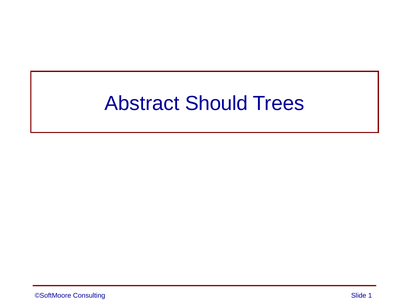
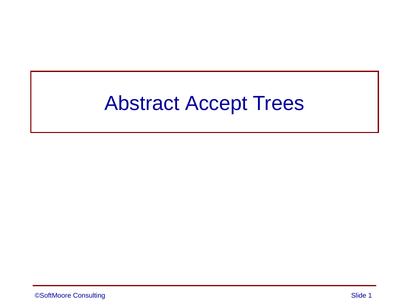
Should: Should -> Accept
